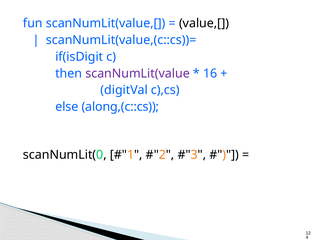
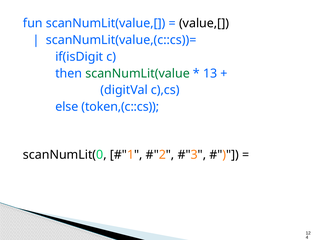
scanNumLit(value colour: purple -> green
16: 16 -> 13
along,(c::cs: along,(c::cs -> token,(c::cs
